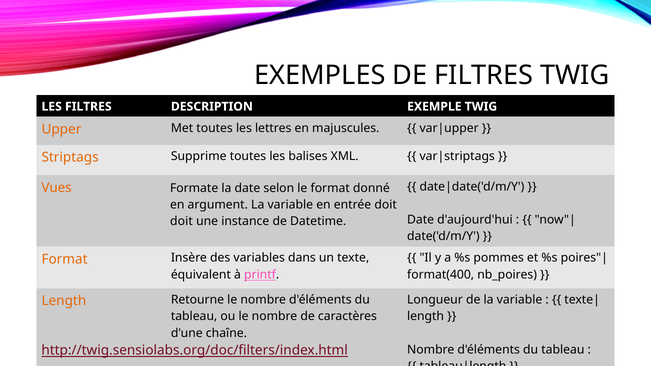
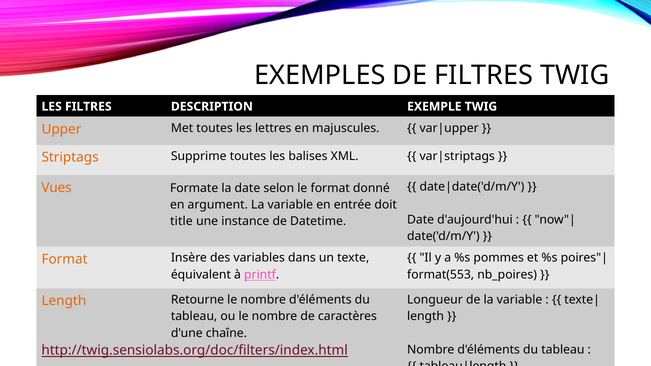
doit at (181, 222): doit -> title
format(400: format(400 -> format(553
